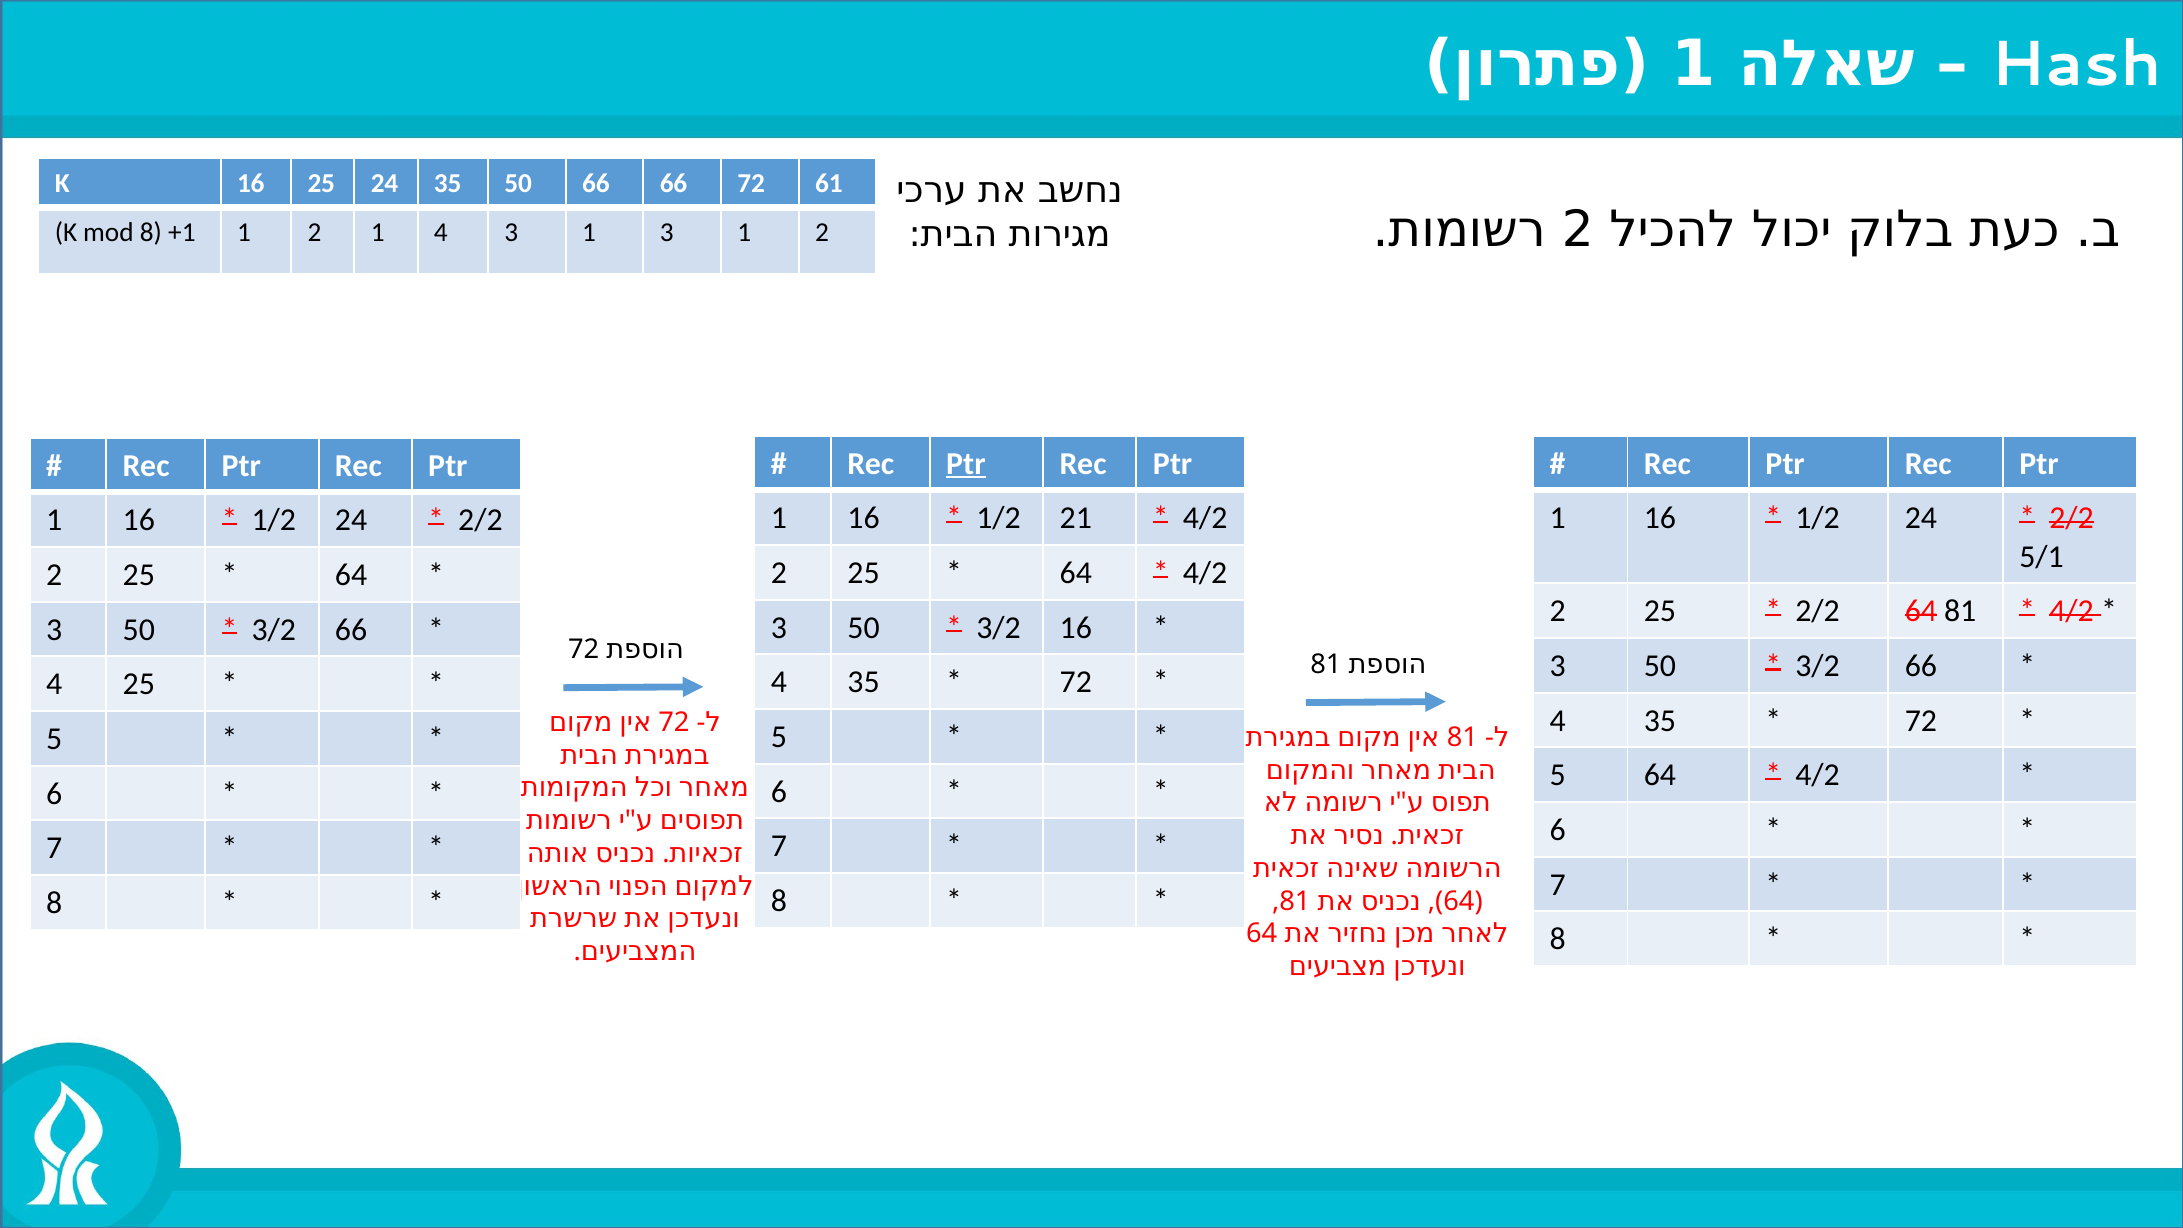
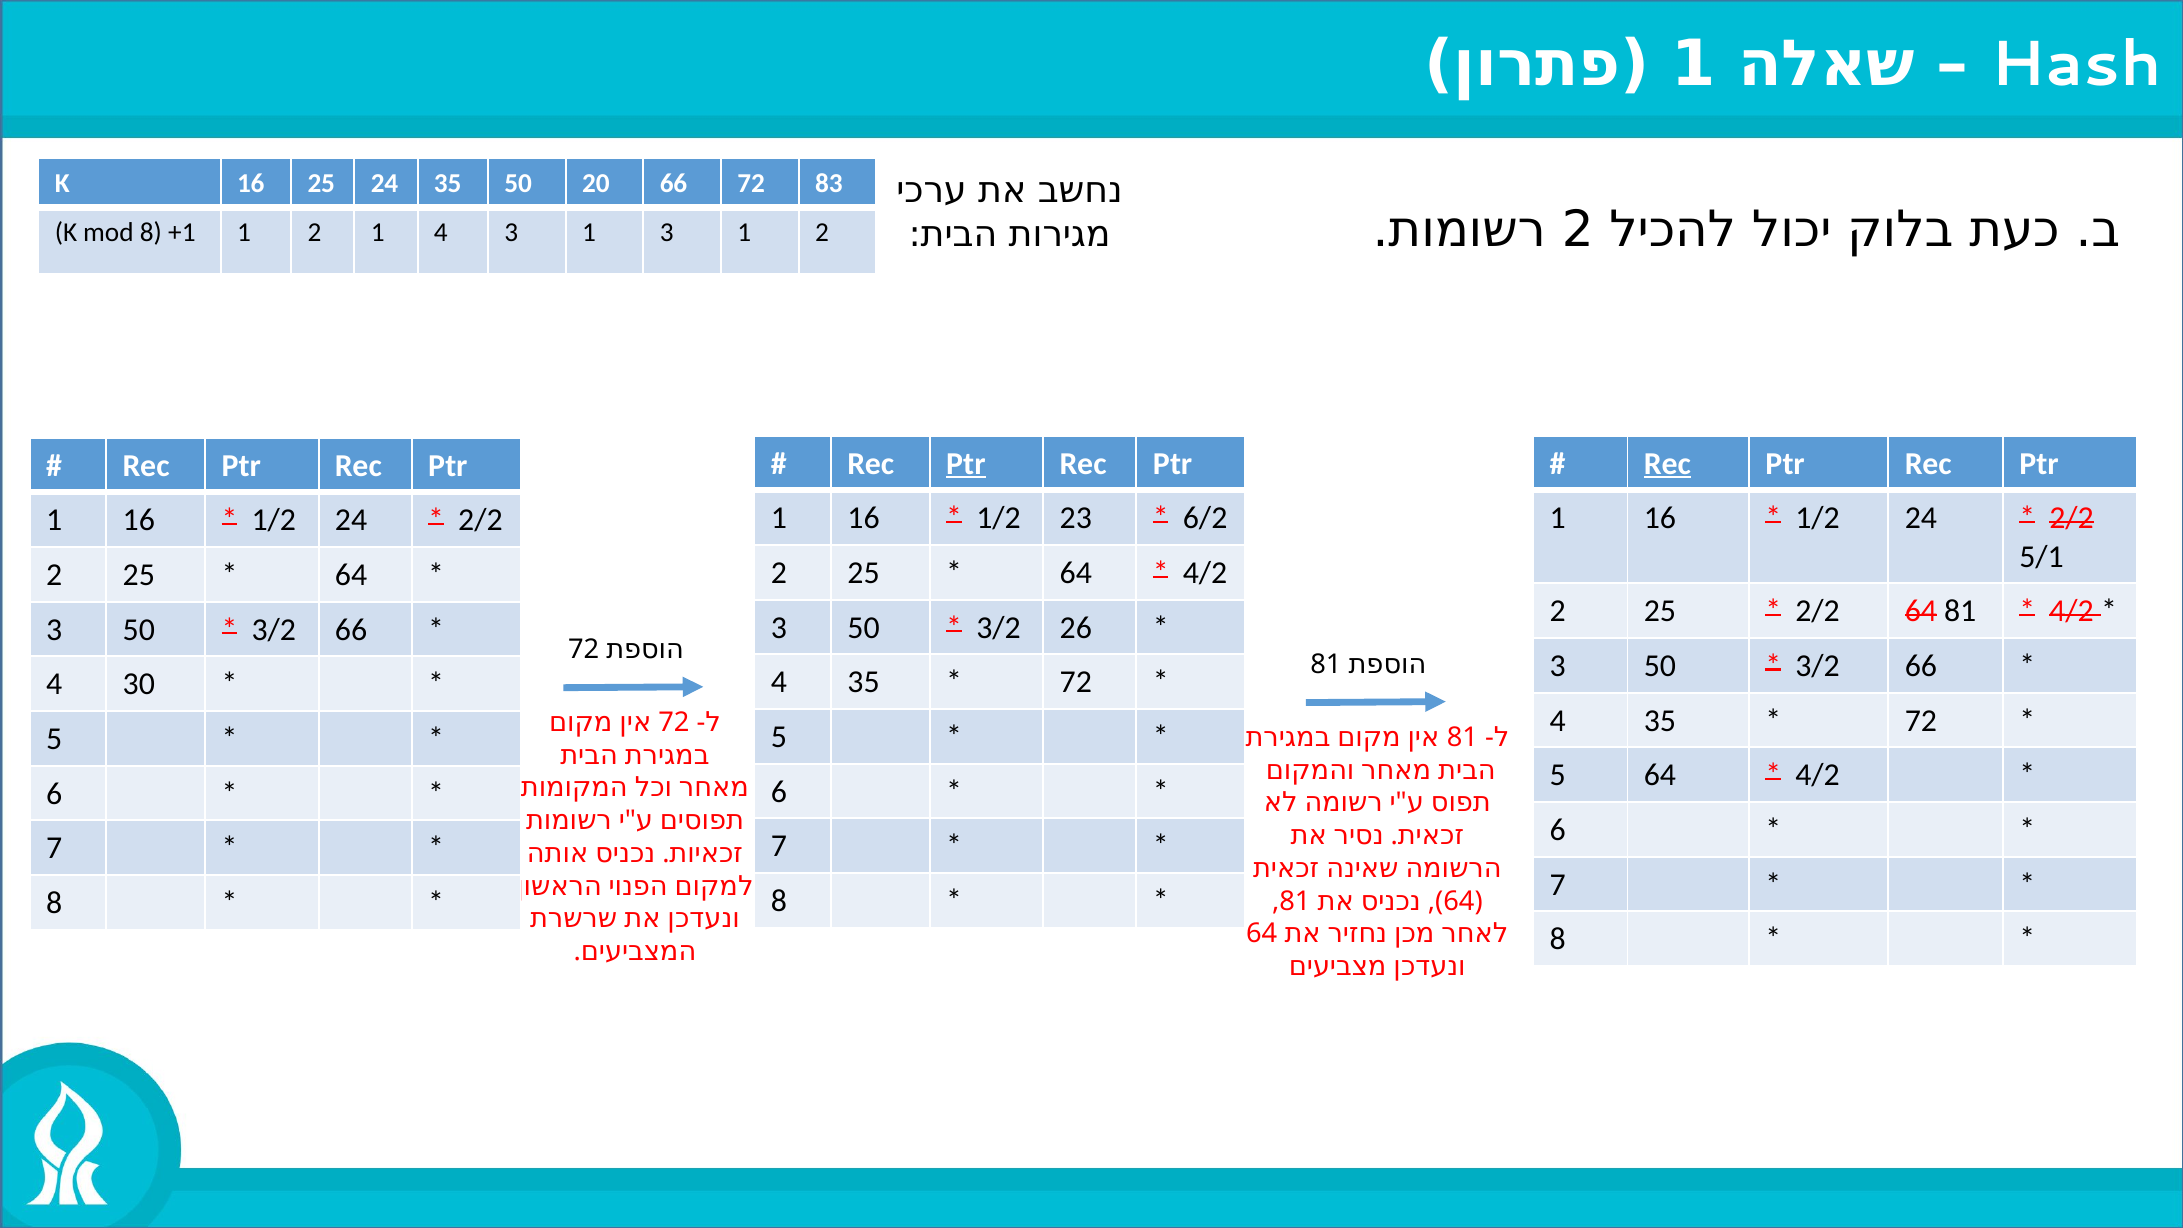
50 66: 66 -> 20
61: 61 -> 83
Rec at (1667, 464) underline: none -> present
21: 21 -> 23
4/2 at (1205, 518): 4/2 -> 6/2
3/2 16: 16 -> 26
4 25: 25 -> 30
